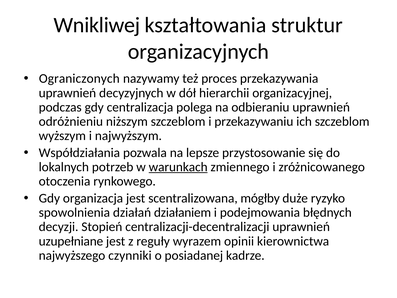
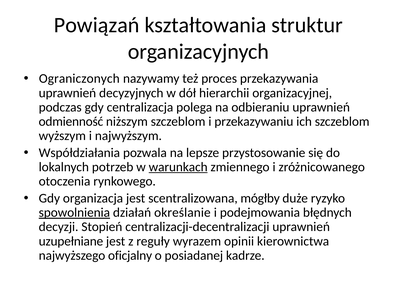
Wnikliwej: Wnikliwej -> Powiązań
odróżnieniu: odróżnieniu -> odmienność
spowolnienia underline: none -> present
działaniem: działaniem -> określanie
czynniki: czynniki -> oficjalny
